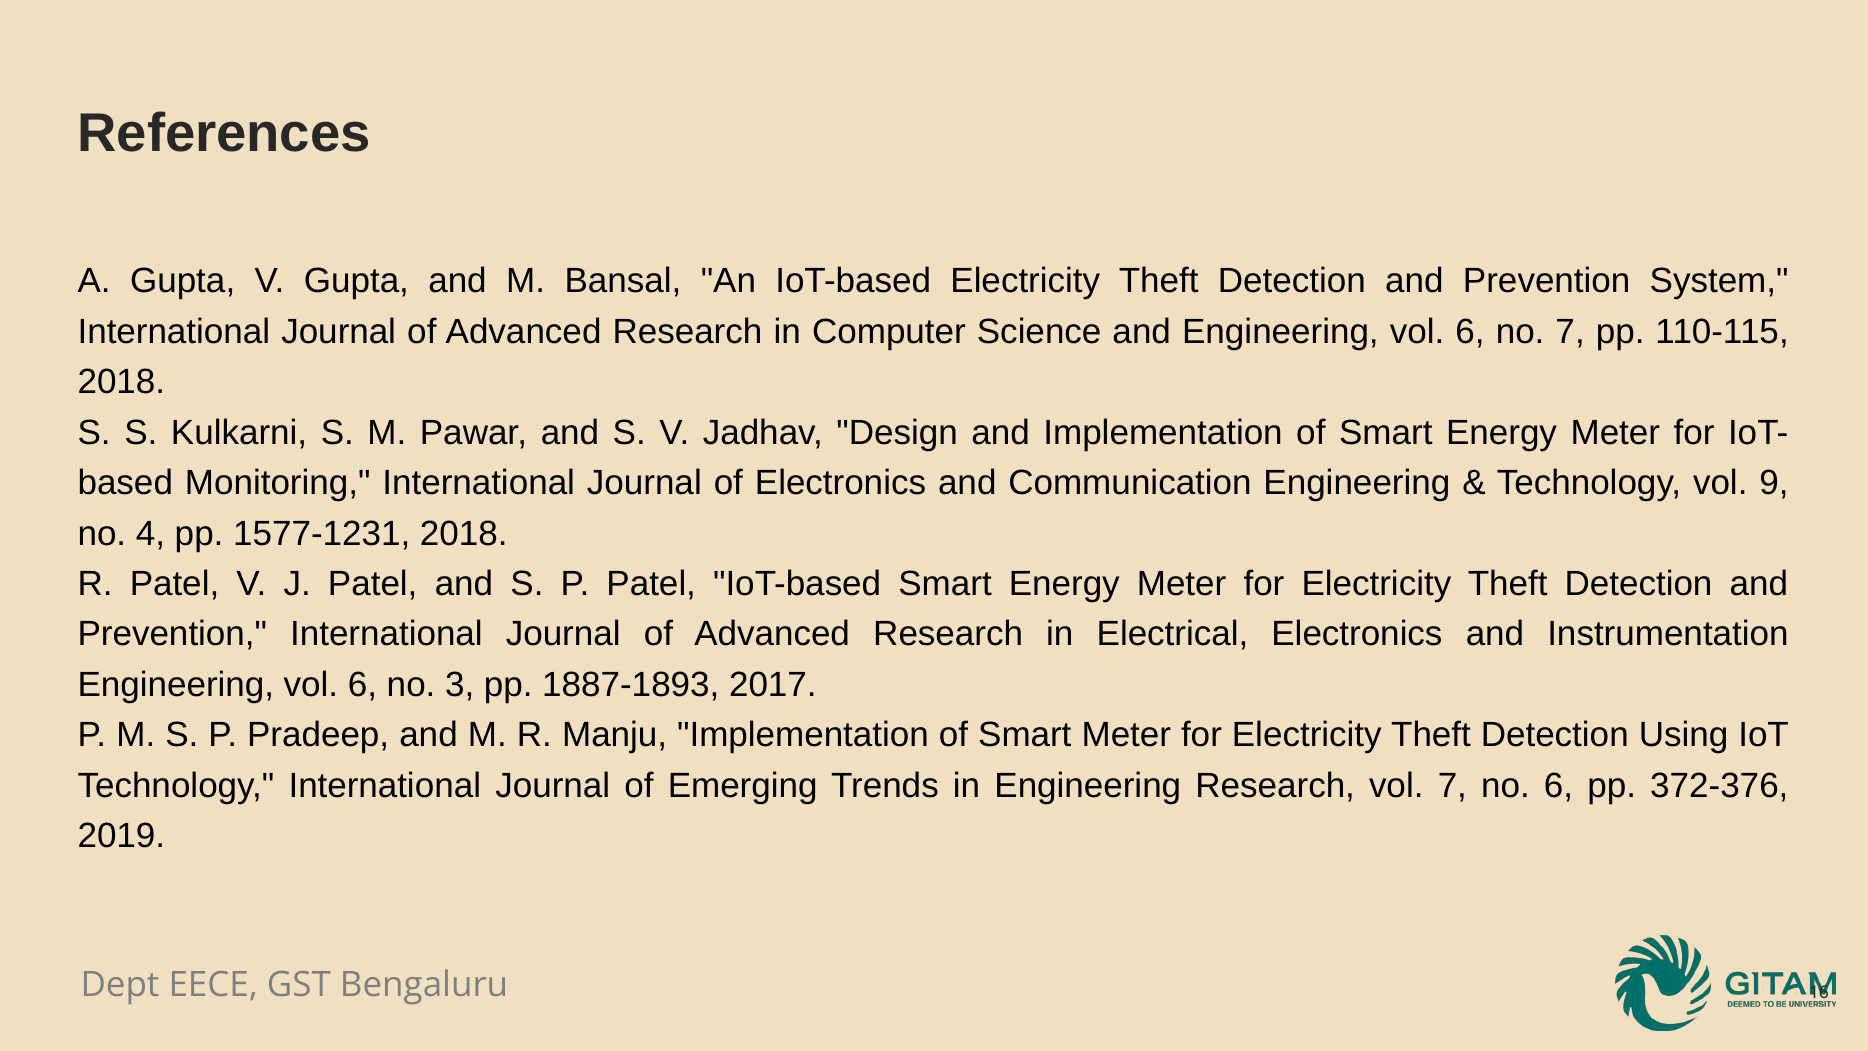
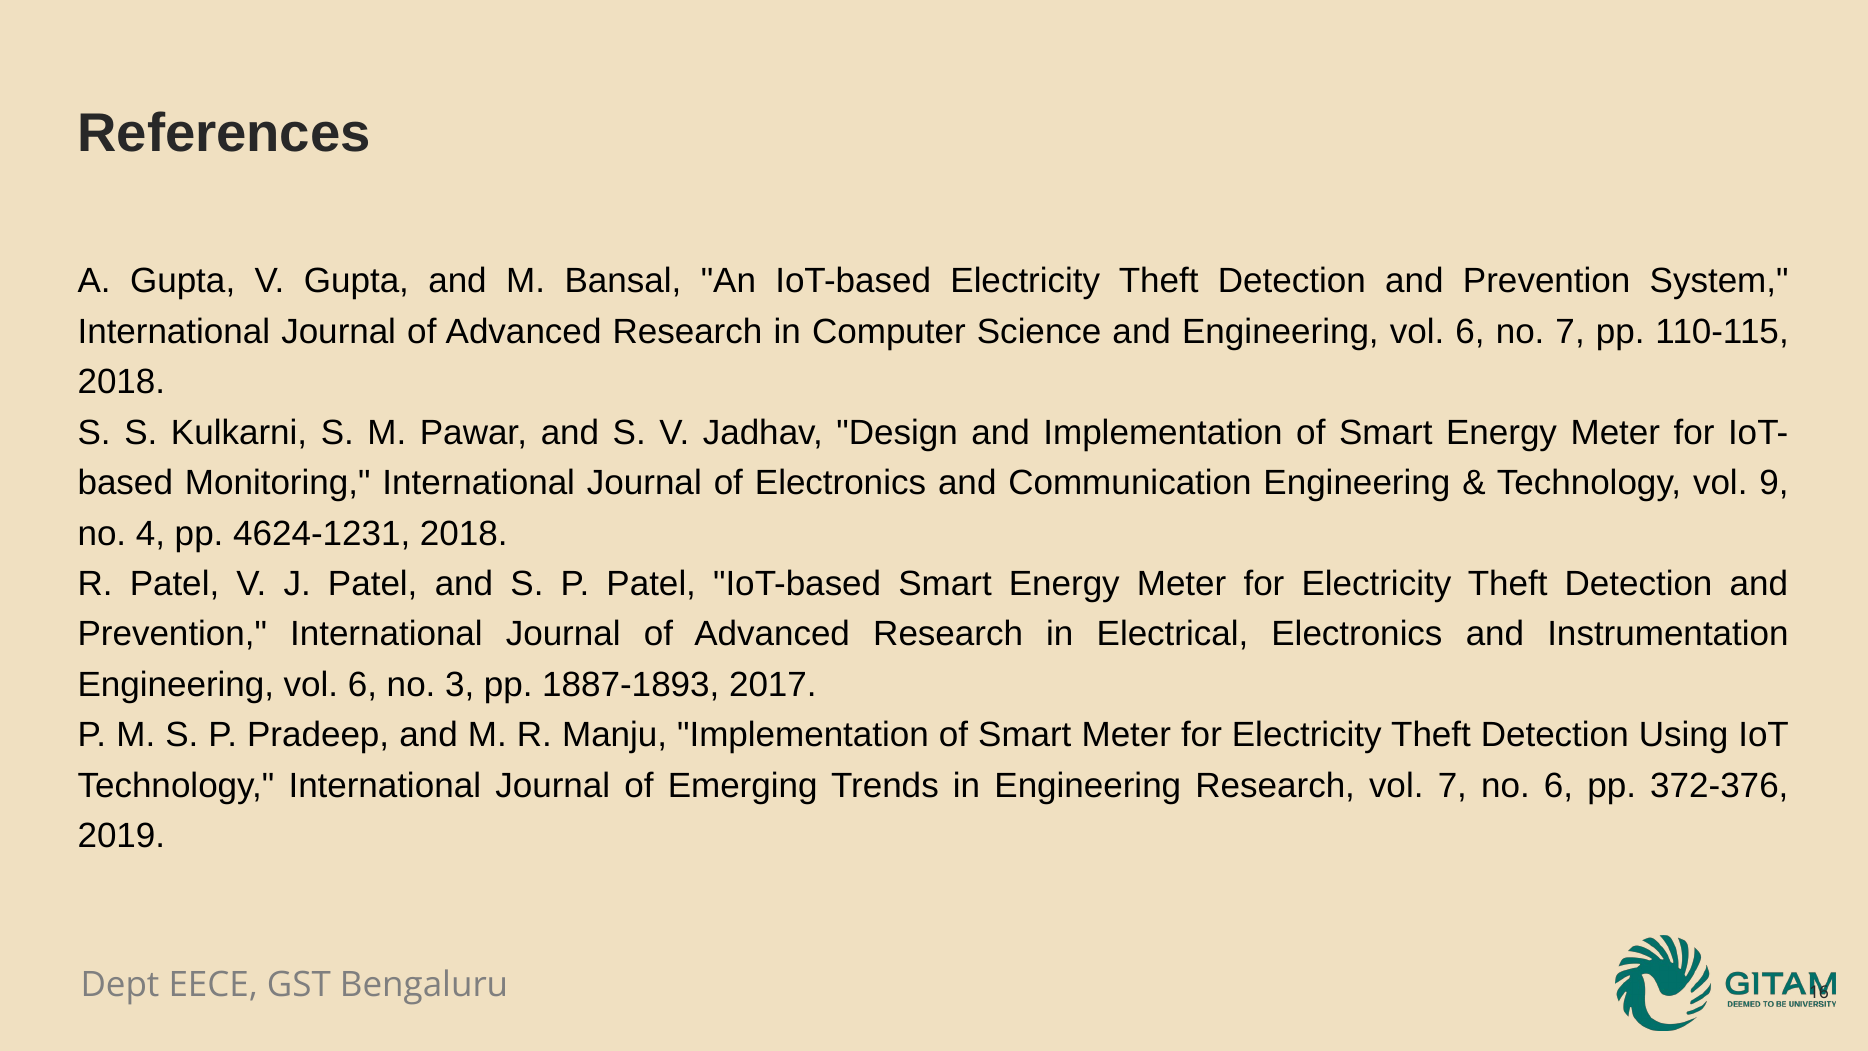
1577-1231: 1577-1231 -> 4624-1231
